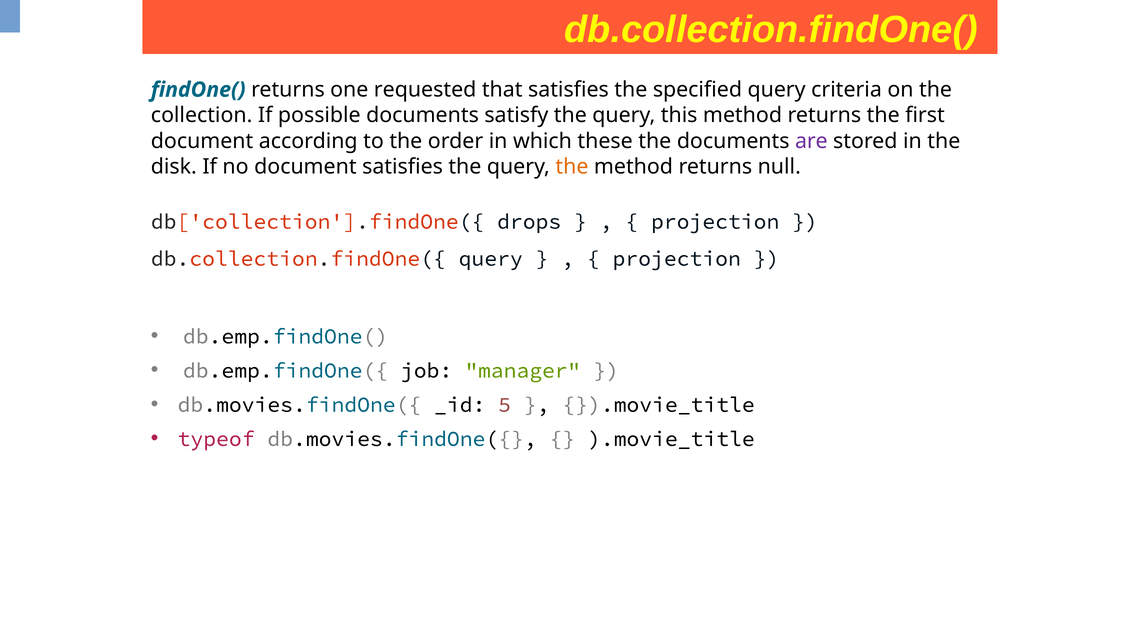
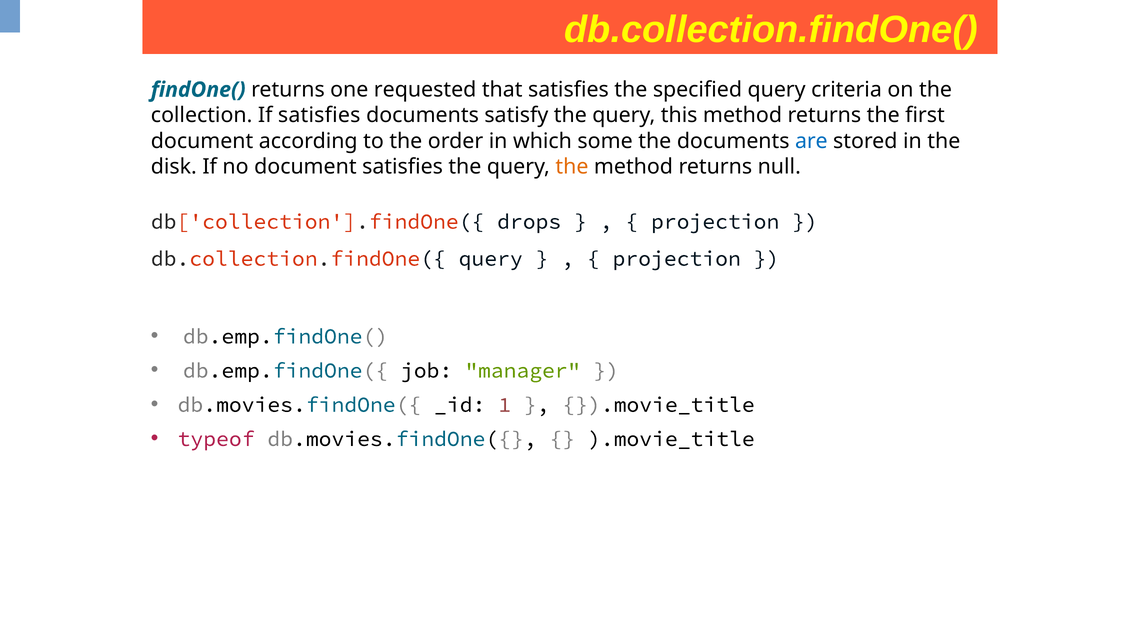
If possible: possible -> satisfies
these: these -> some
are colour: purple -> blue
5: 5 -> 1
